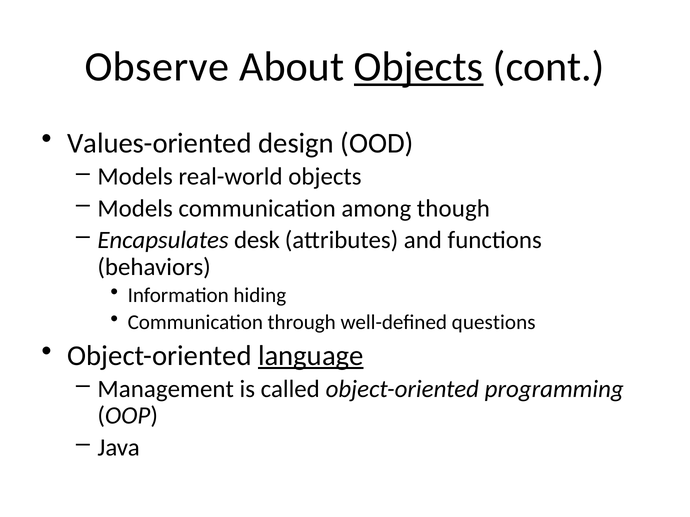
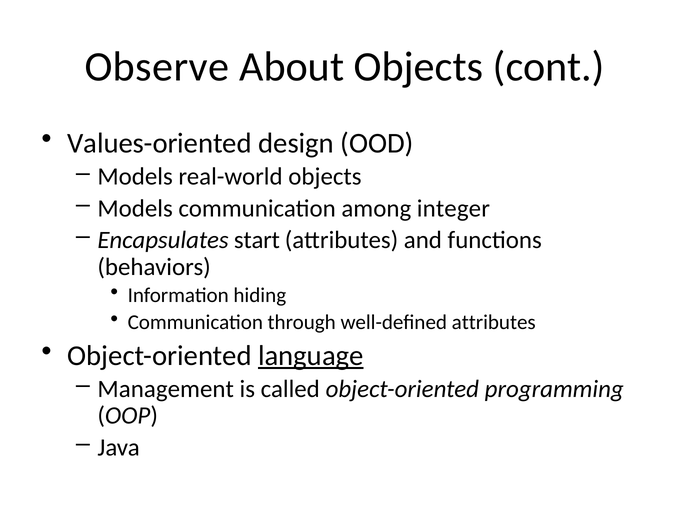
Objects at (419, 67) underline: present -> none
though: though -> integer
desk: desk -> start
well-defined questions: questions -> attributes
